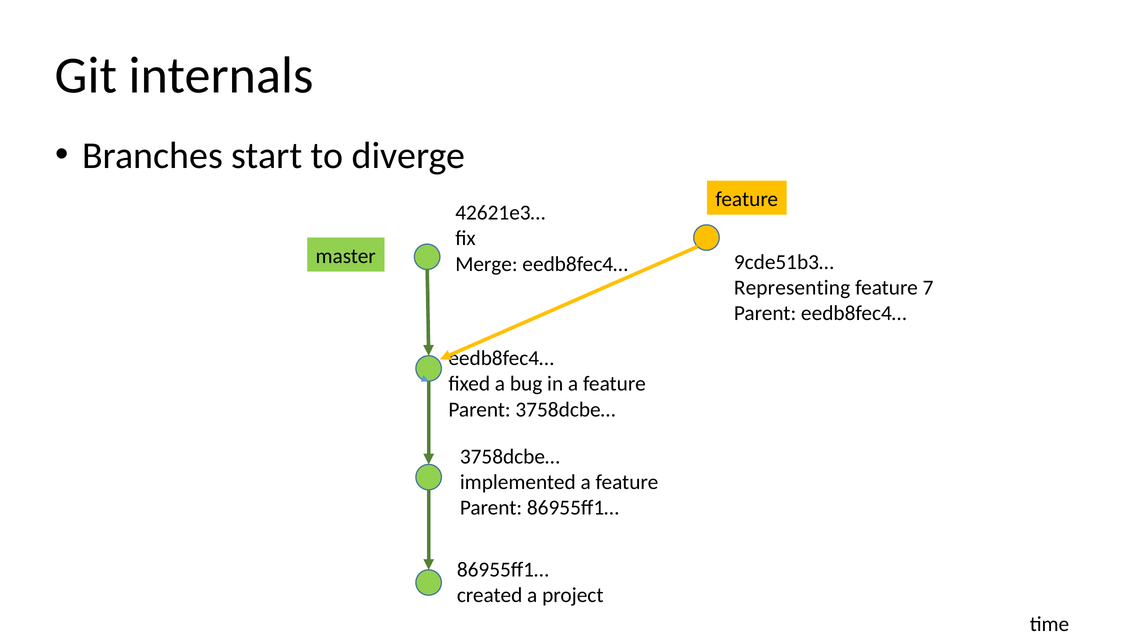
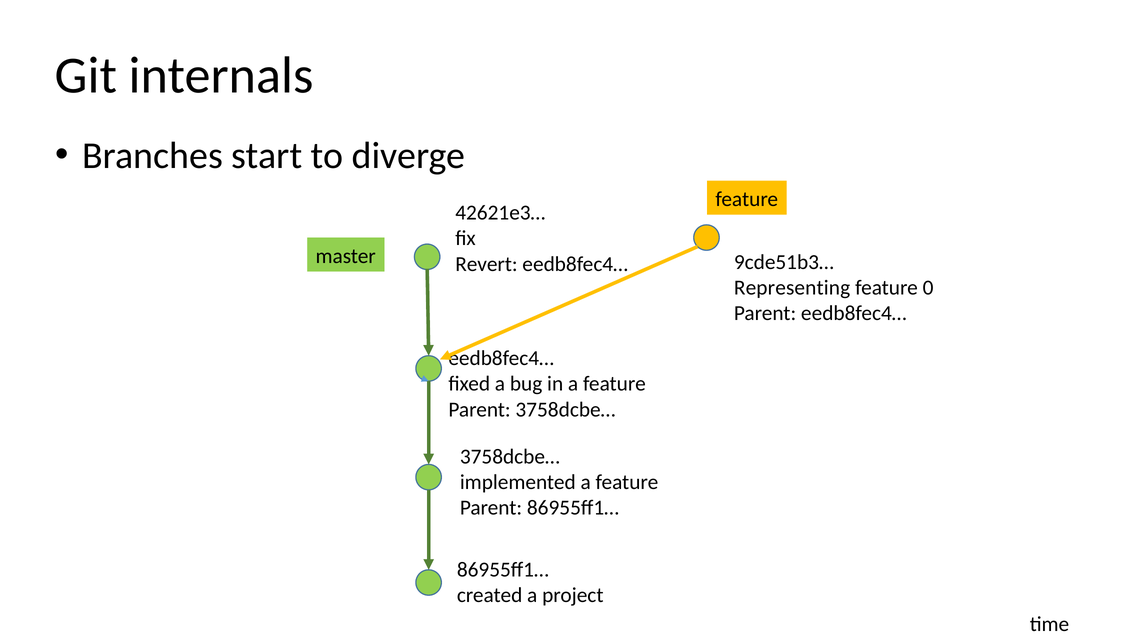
Merge: Merge -> Revert
7: 7 -> 0
